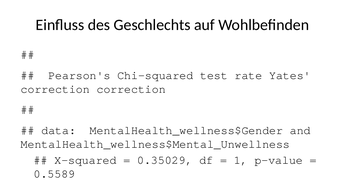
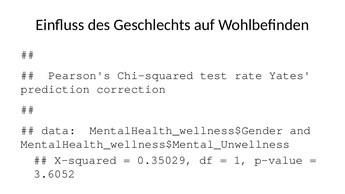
correction at (55, 89): correction -> prediction
0.5589: 0.5589 -> 3.6052
